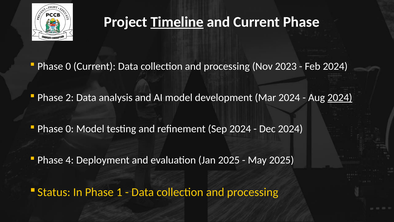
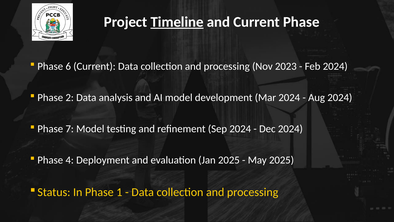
0 at (68, 66): 0 -> 6
2024 at (340, 97) underline: present -> none
0 at (70, 129): 0 -> 7
